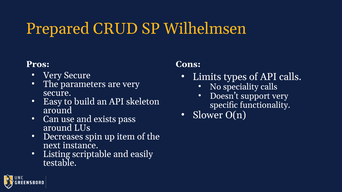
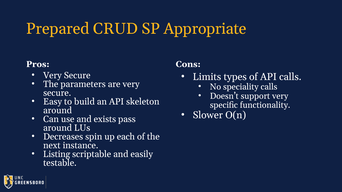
Wilhelmsen: Wilhelmsen -> Appropriate
item: item -> each
